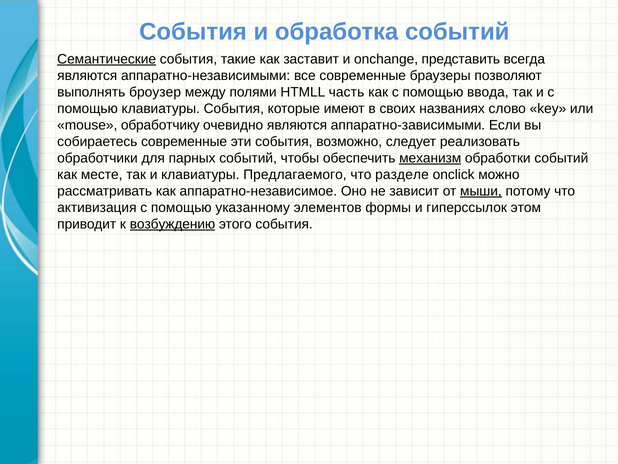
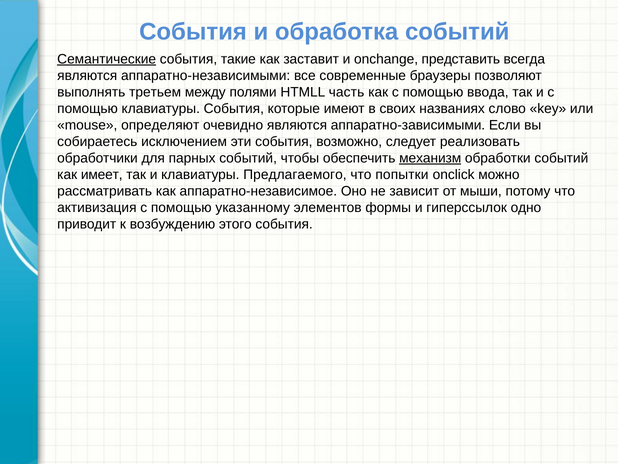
броузер: броузер -> третьем
обработчику: обработчику -> определяют
собираетесь современные: современные -> исключением
месте: месте -> имеет
разделе: разделе -> попытки
мыши underline: present -> none
этом: этом -> одно
возбуждению underline: present -> none
